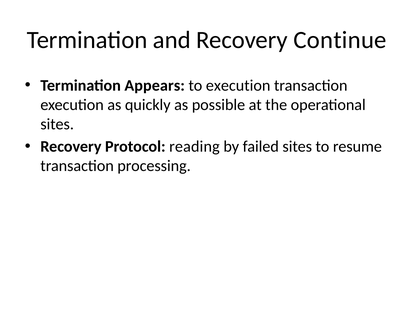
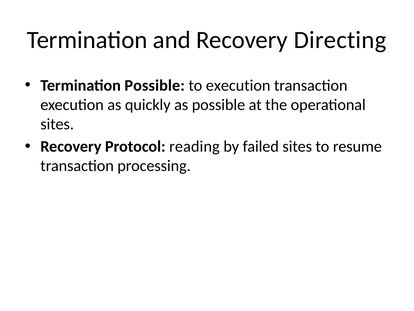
Continue: Continue -> Directing
Termination Appears: Appears -> Possible
